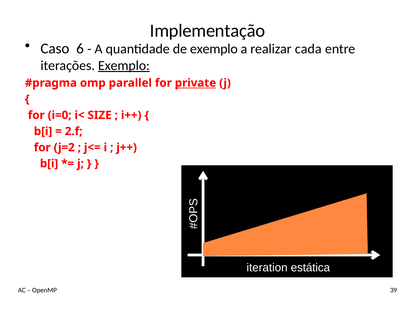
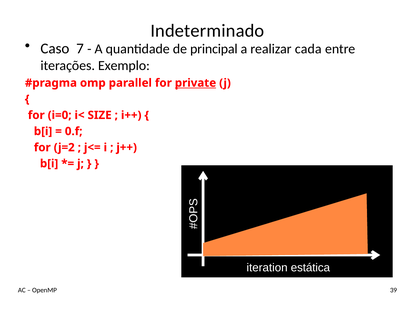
Implementação: Implementação -> Indeterminado
6: 6 -> 7
de exemplo: exemplo -> principal
Exemplo at (124, 66) underline: present -> none
2.f: 2.f -> 0.f
